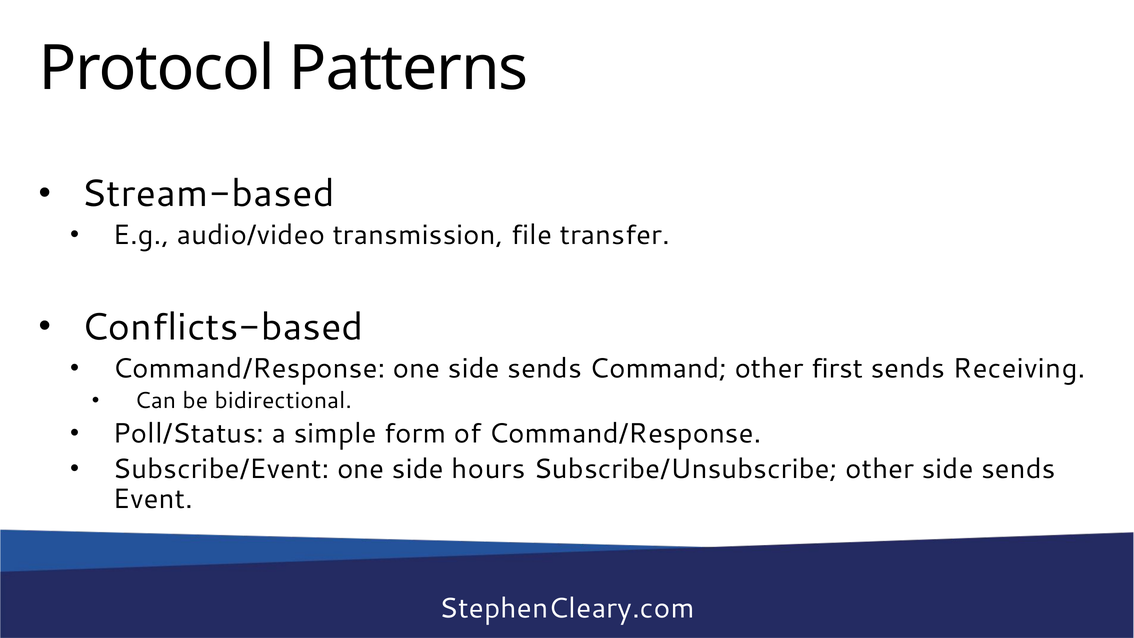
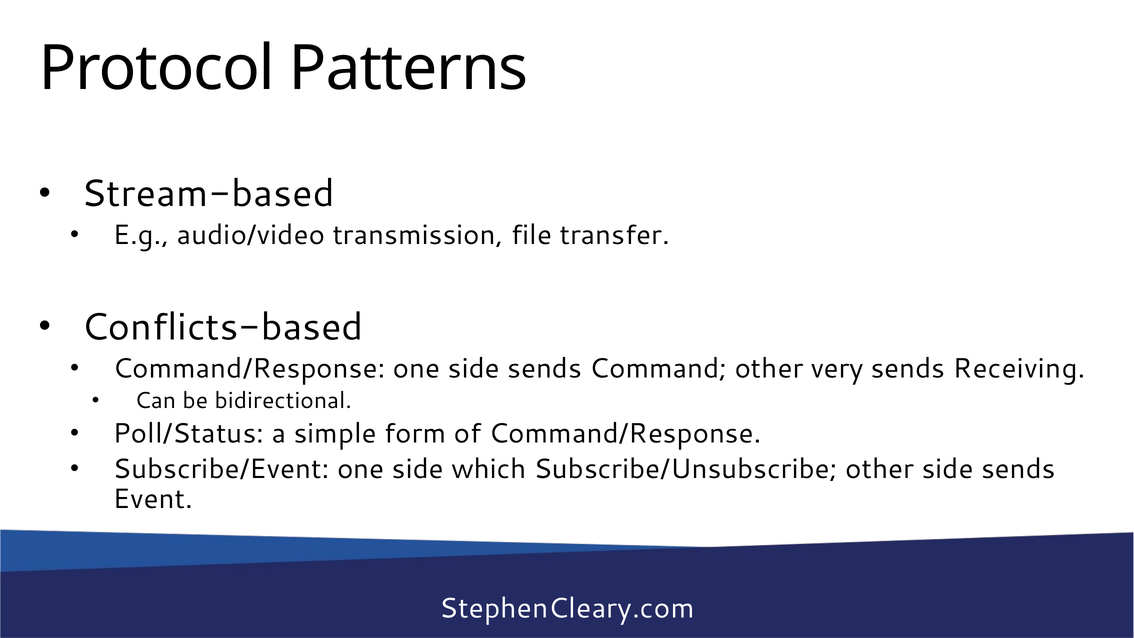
first: first -> very
hours: hours -> which
